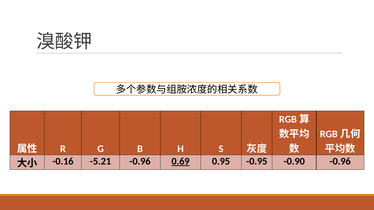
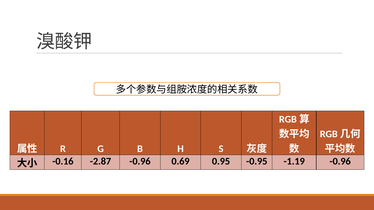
-5.21: -5.21 -> -2.87
0.69 underline: present -> none
-0.90: -0.90 -> -1.19
